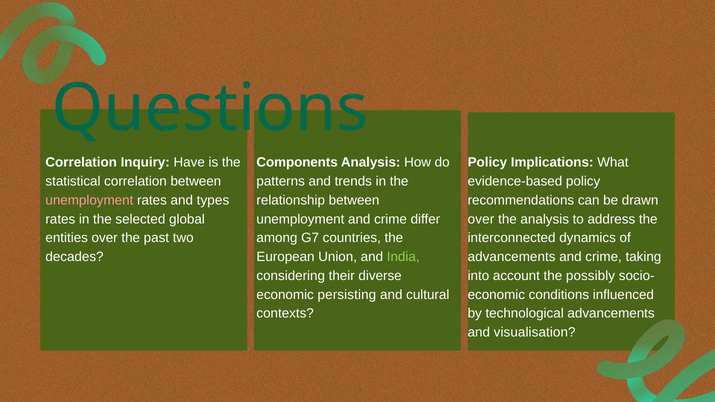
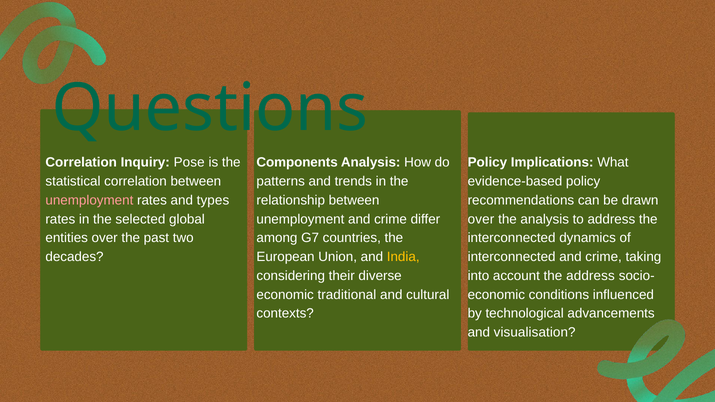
Have: Have -> Pose
advancements at (512, 257): advancements -> interconnected
India colour: light green -> yellow
the possibly: possibly -> address
persisting: persisting -> traditional
